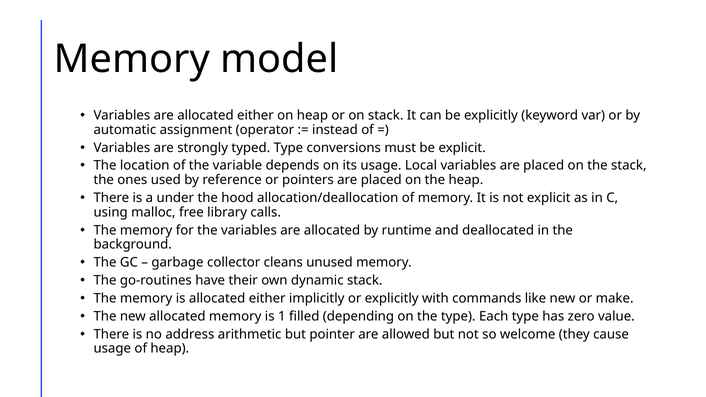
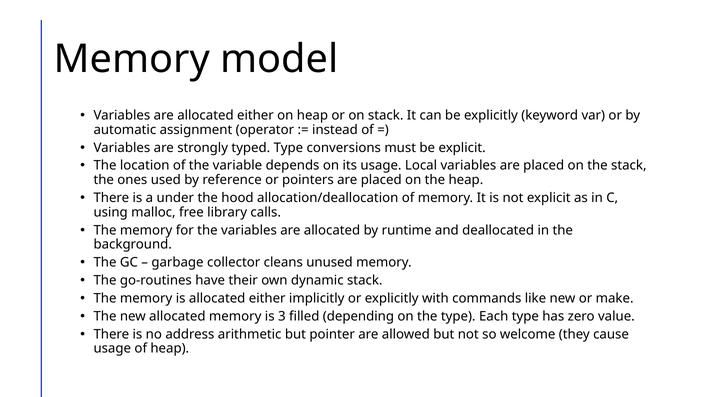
1: 1 -> 3
